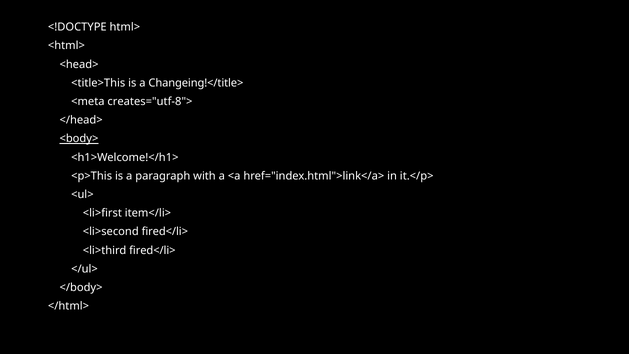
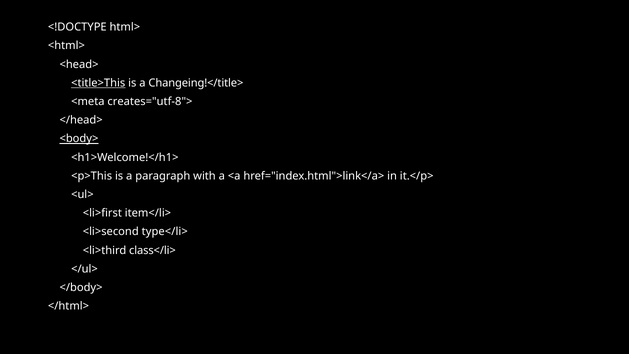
<title>This underline: none -> present
<li>second fired</li>: fired</li> -> type</li>
<li>third fired</li>: fired</li> -> class</li>
